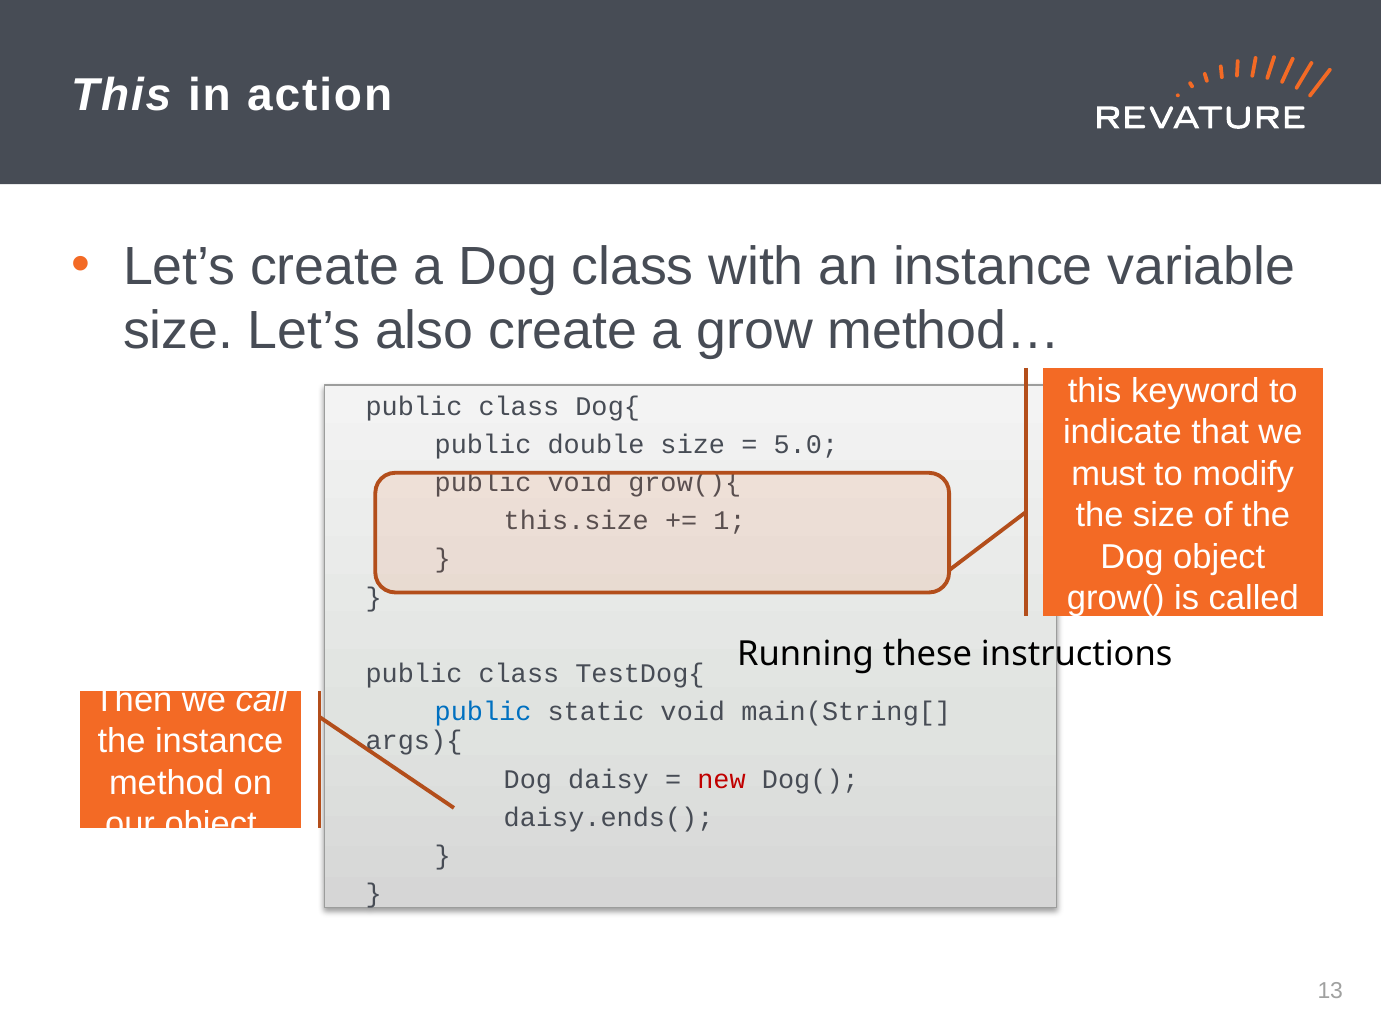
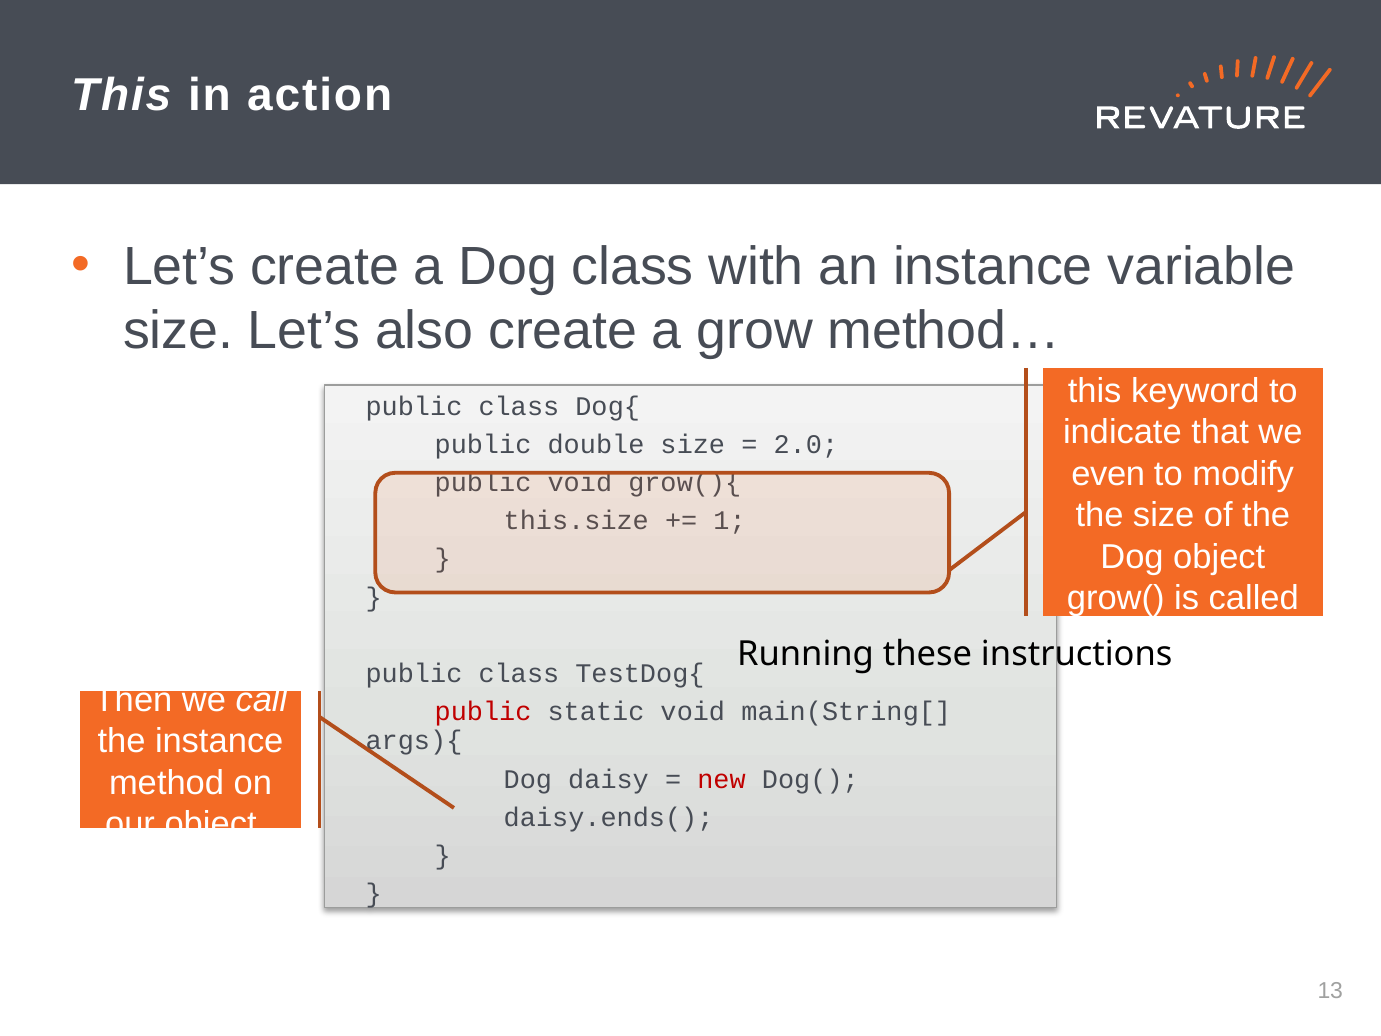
5.0: 5.0 -> 2.0
must: must -> even
public at (483, 712) colour: blue -> red
